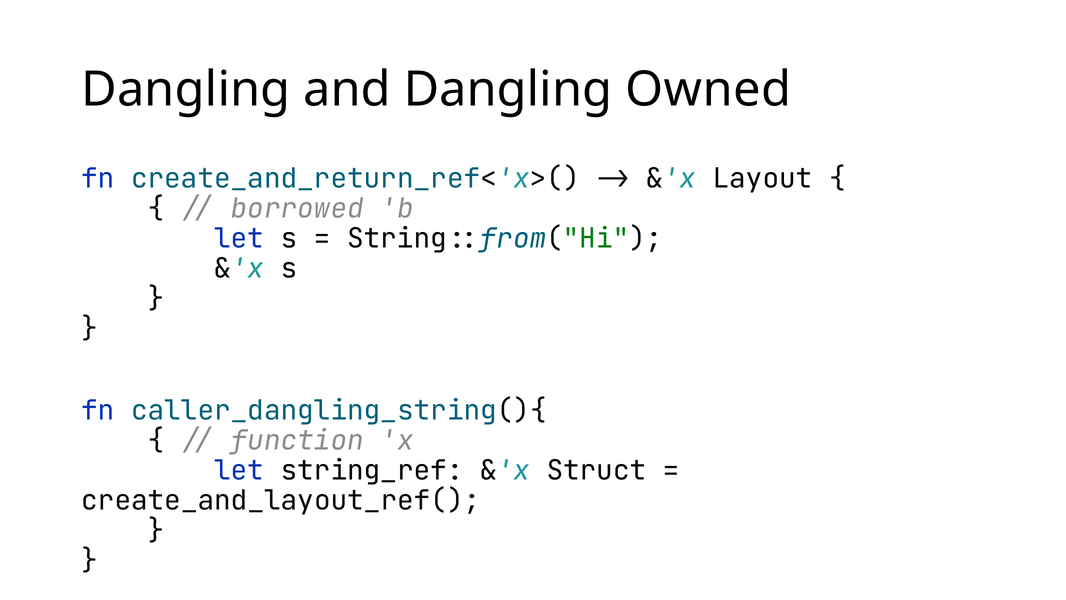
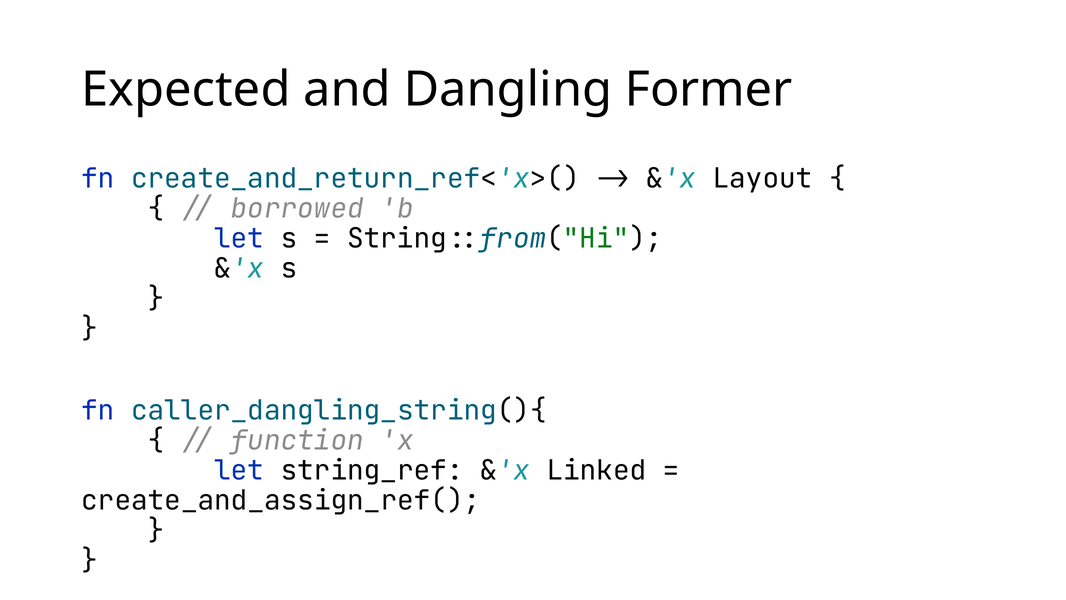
Dangling at (186, 90): Dangling -> Expected
Owned: Owned -> Former
Struct: Struct -> Linked
create_and_layout_ref(: create_and_layout_ref( -> create_and_assign_ref(
